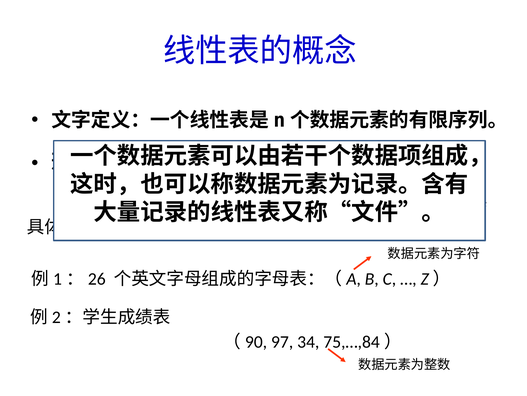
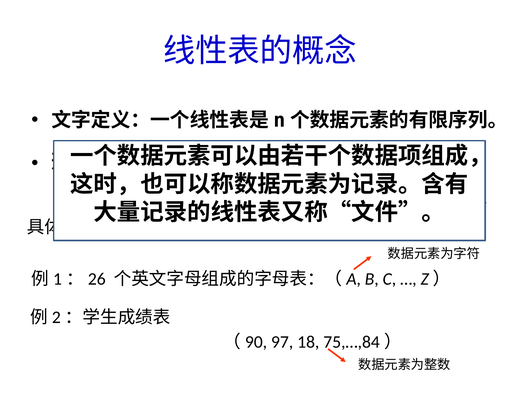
34: 34 -> 18
